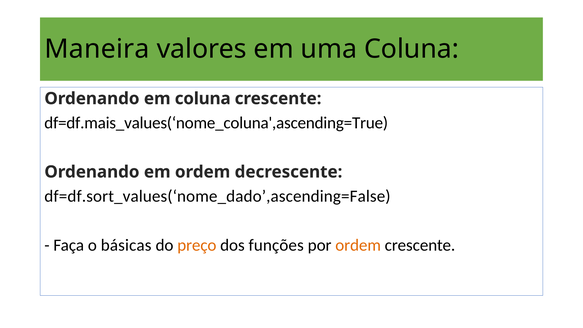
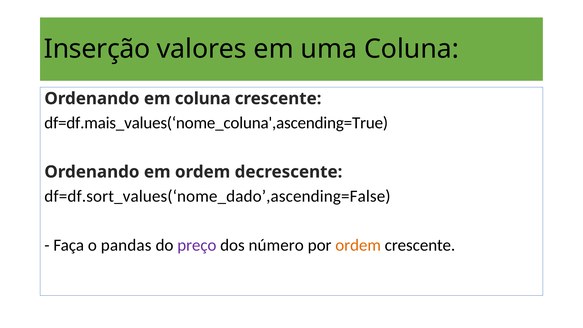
Maneira: Maneira -> Inserção
básicas: básicas -> pandas
preço colour: orange -> purple
funções: funções -> número
